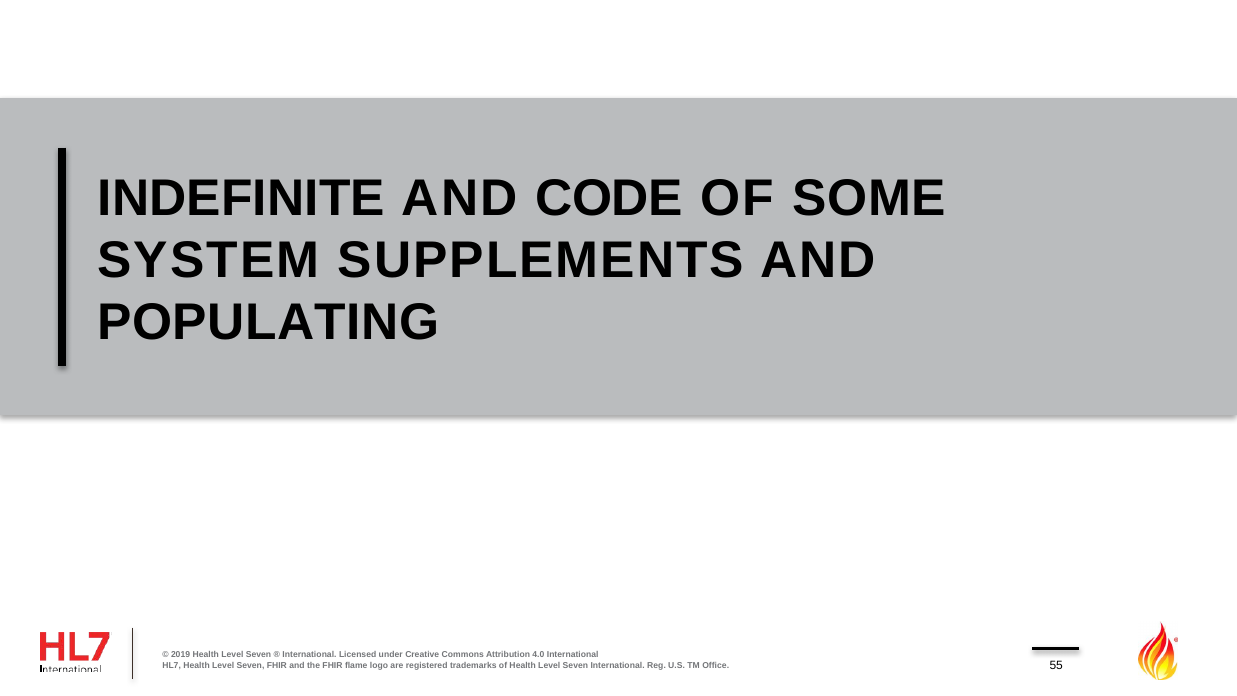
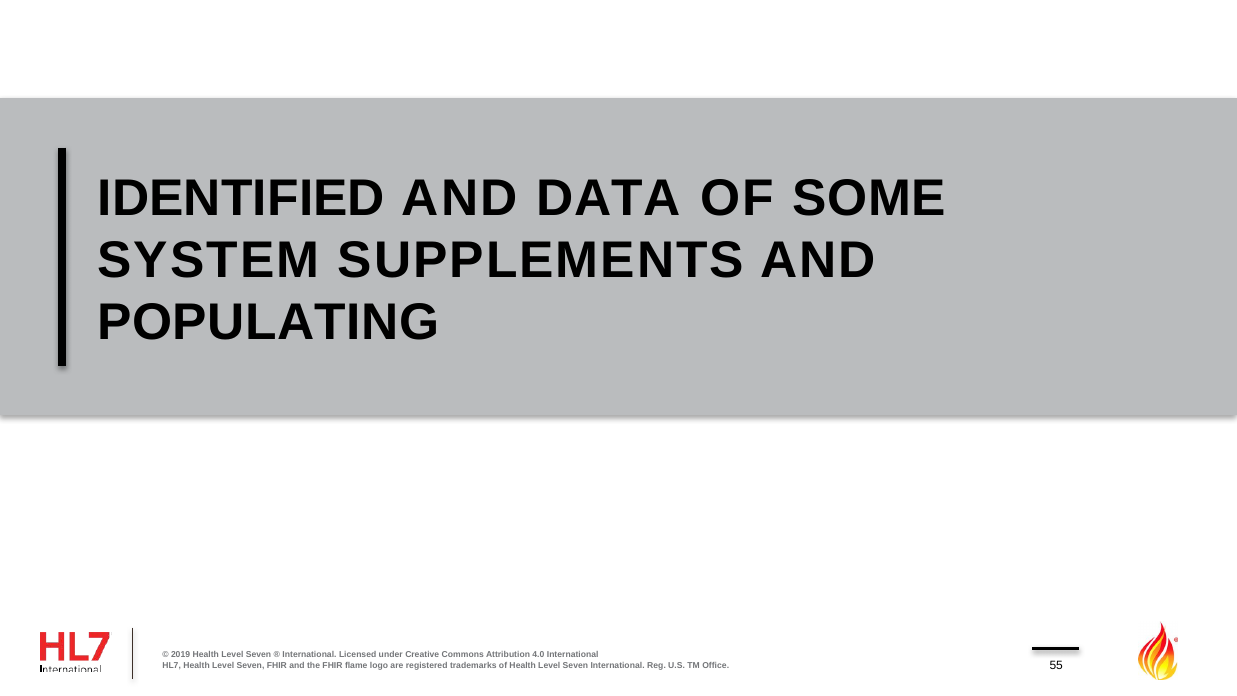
INDEFINITE: INDEFINITE -> IDENTIFIED
CODE: CODE -> DATA
